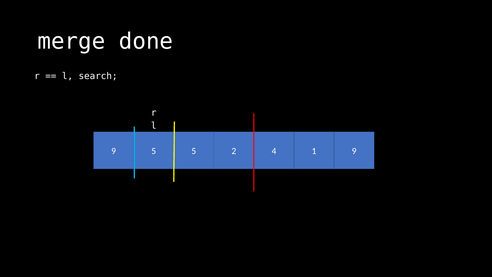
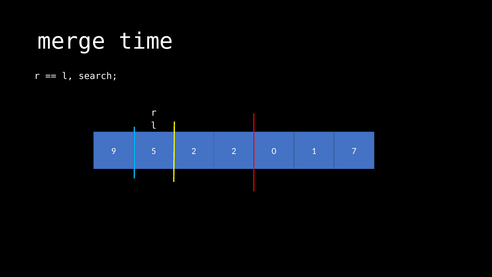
done: done -> time
5 5: 5 -> 2
4: 4 -> 0
1 9: 9 -> 7
